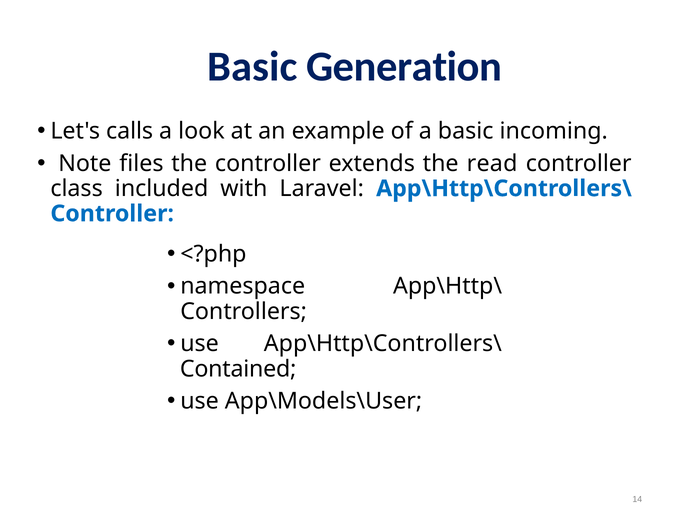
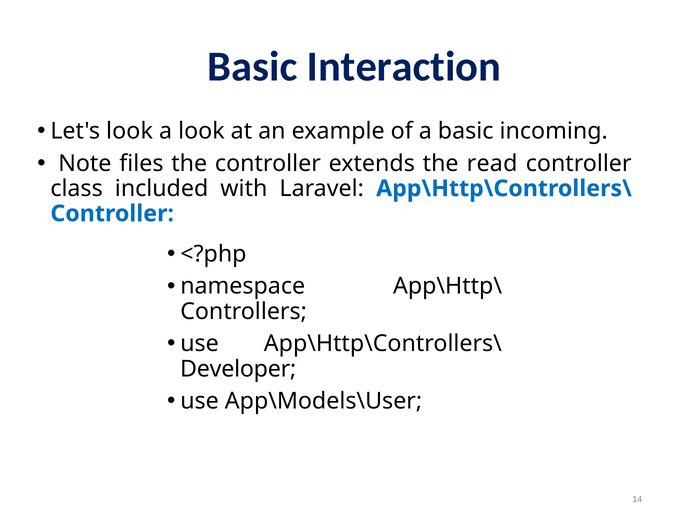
Generation: Generation -> Interaction
Let's calls: calls -> look
Contained: Contained -> Developer
